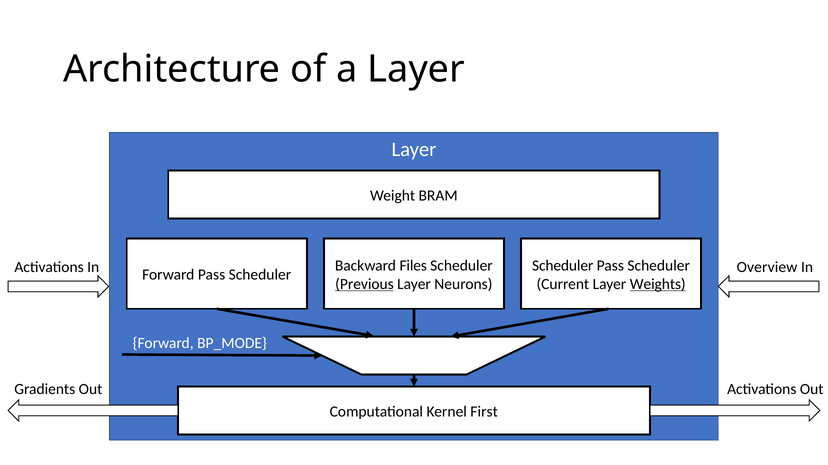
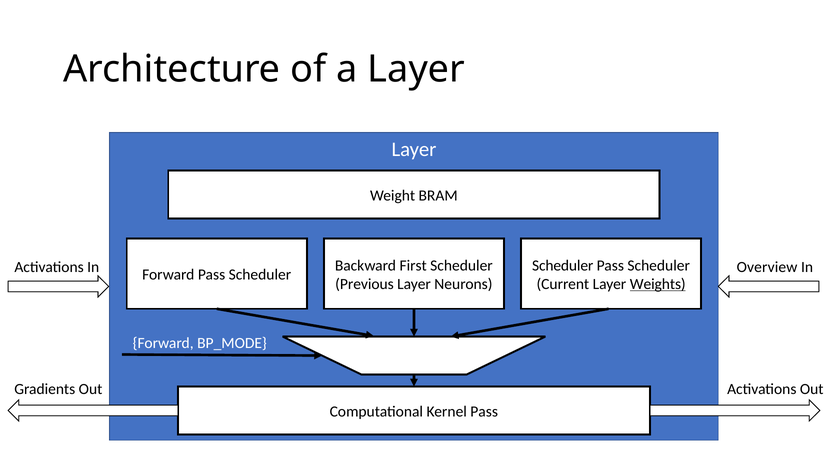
Files: Files -> First
Previous underline: present -> none
Kernel First: First -> Pass
